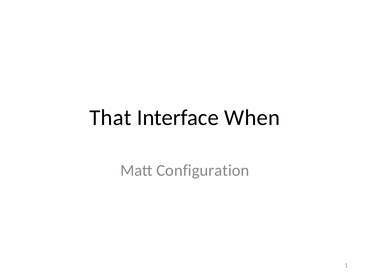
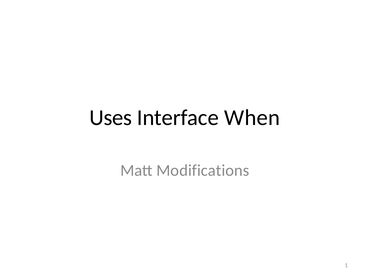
That: That -> Uses
Configuration: Configuration -> Modifications
